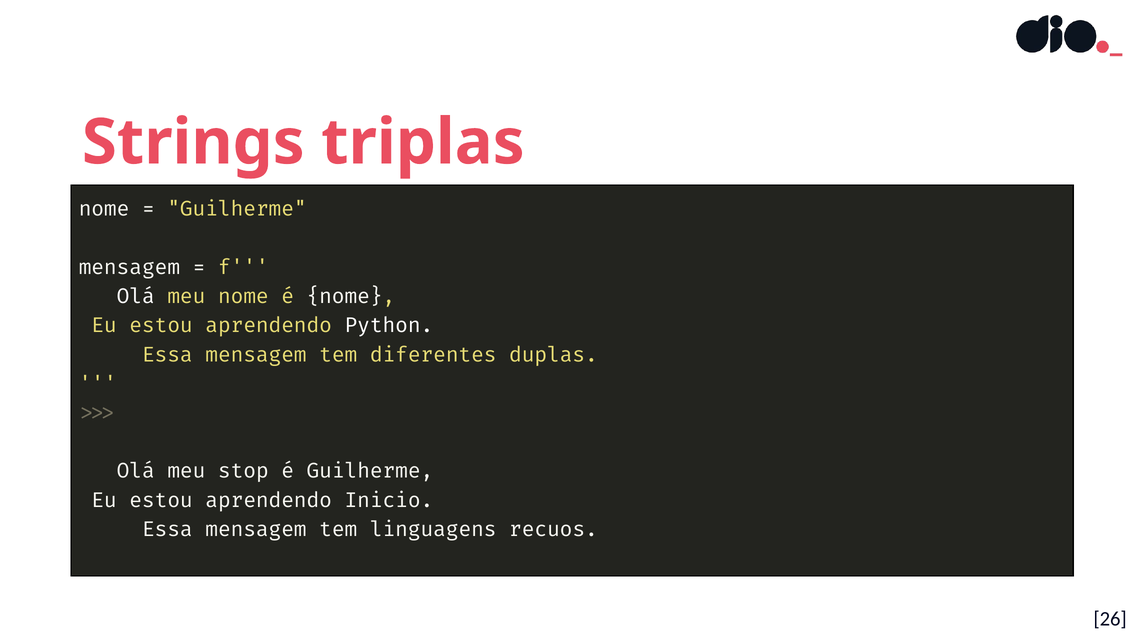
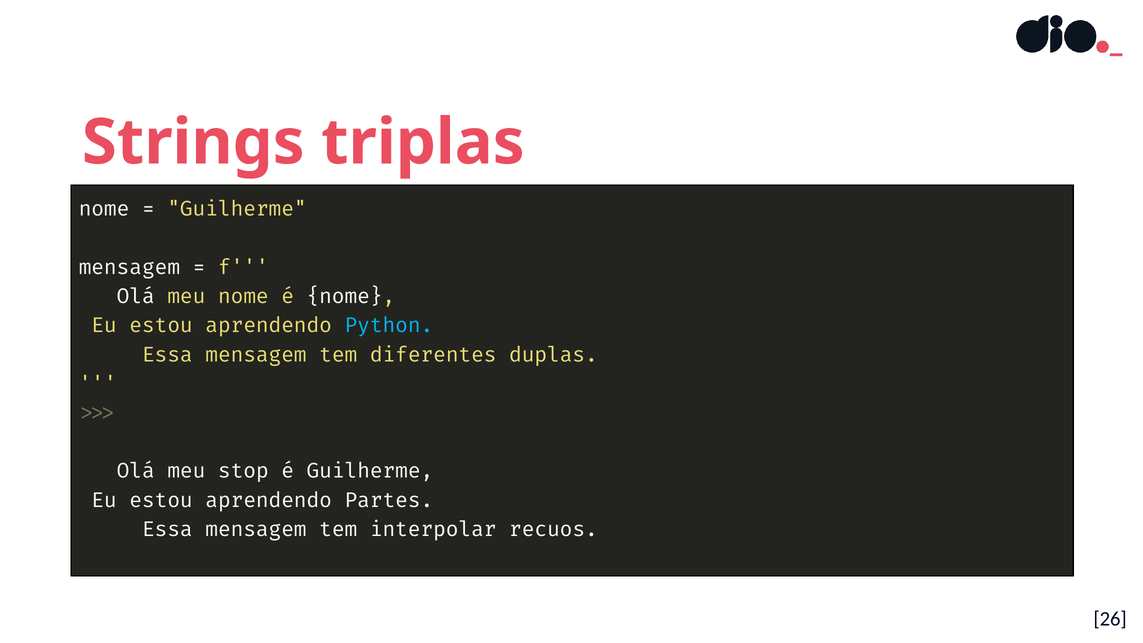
Python colour: white -> light blue
Inicio: Inicio -> Partes
linguagens: linguagens -> interpolar
